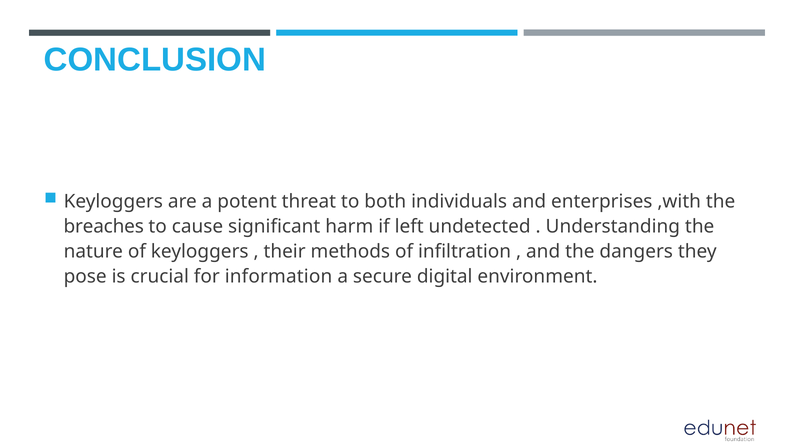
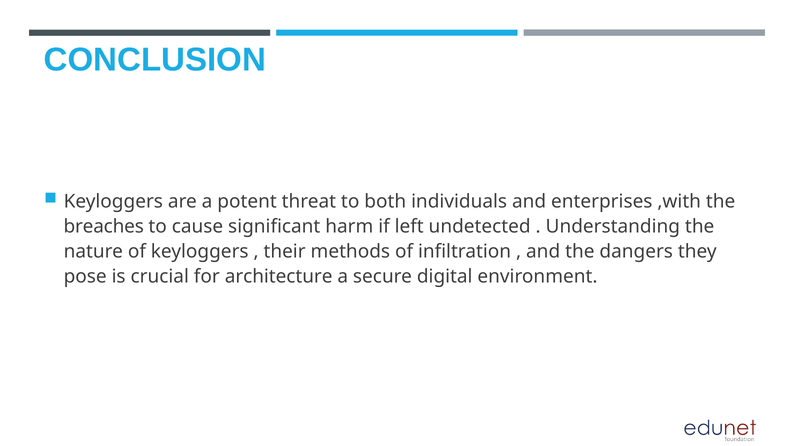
information: information -> architecture
